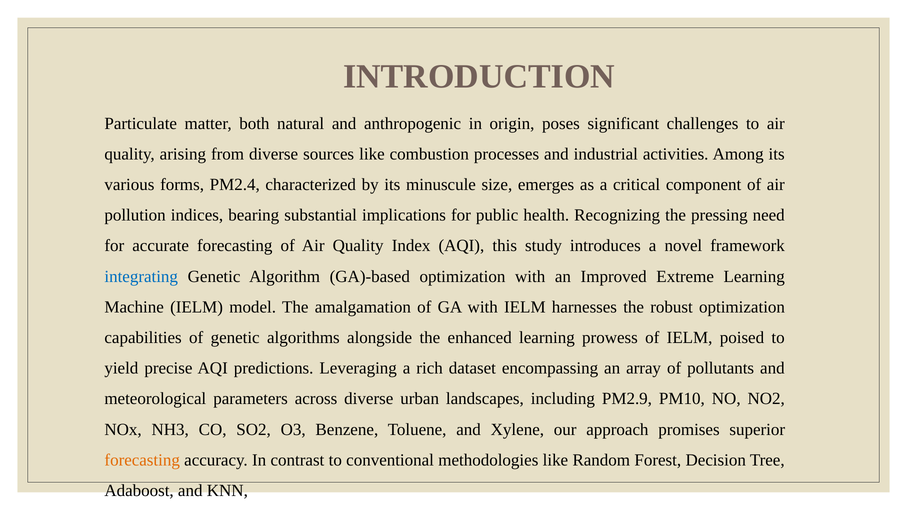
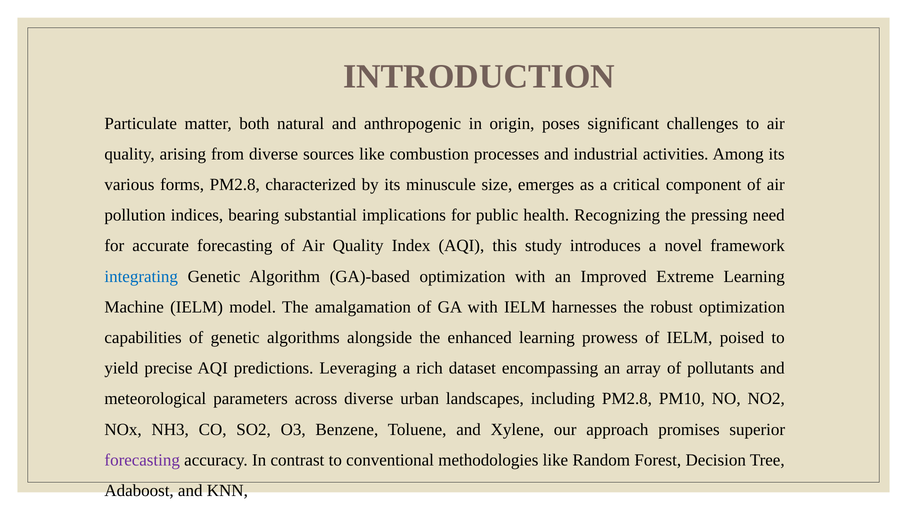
forms PM2.4: PM2.4 -> PM2.8
including PM2.9: PM2.9 -> PM2.8
forecasting at (142, 460) colour: orange -> purple
